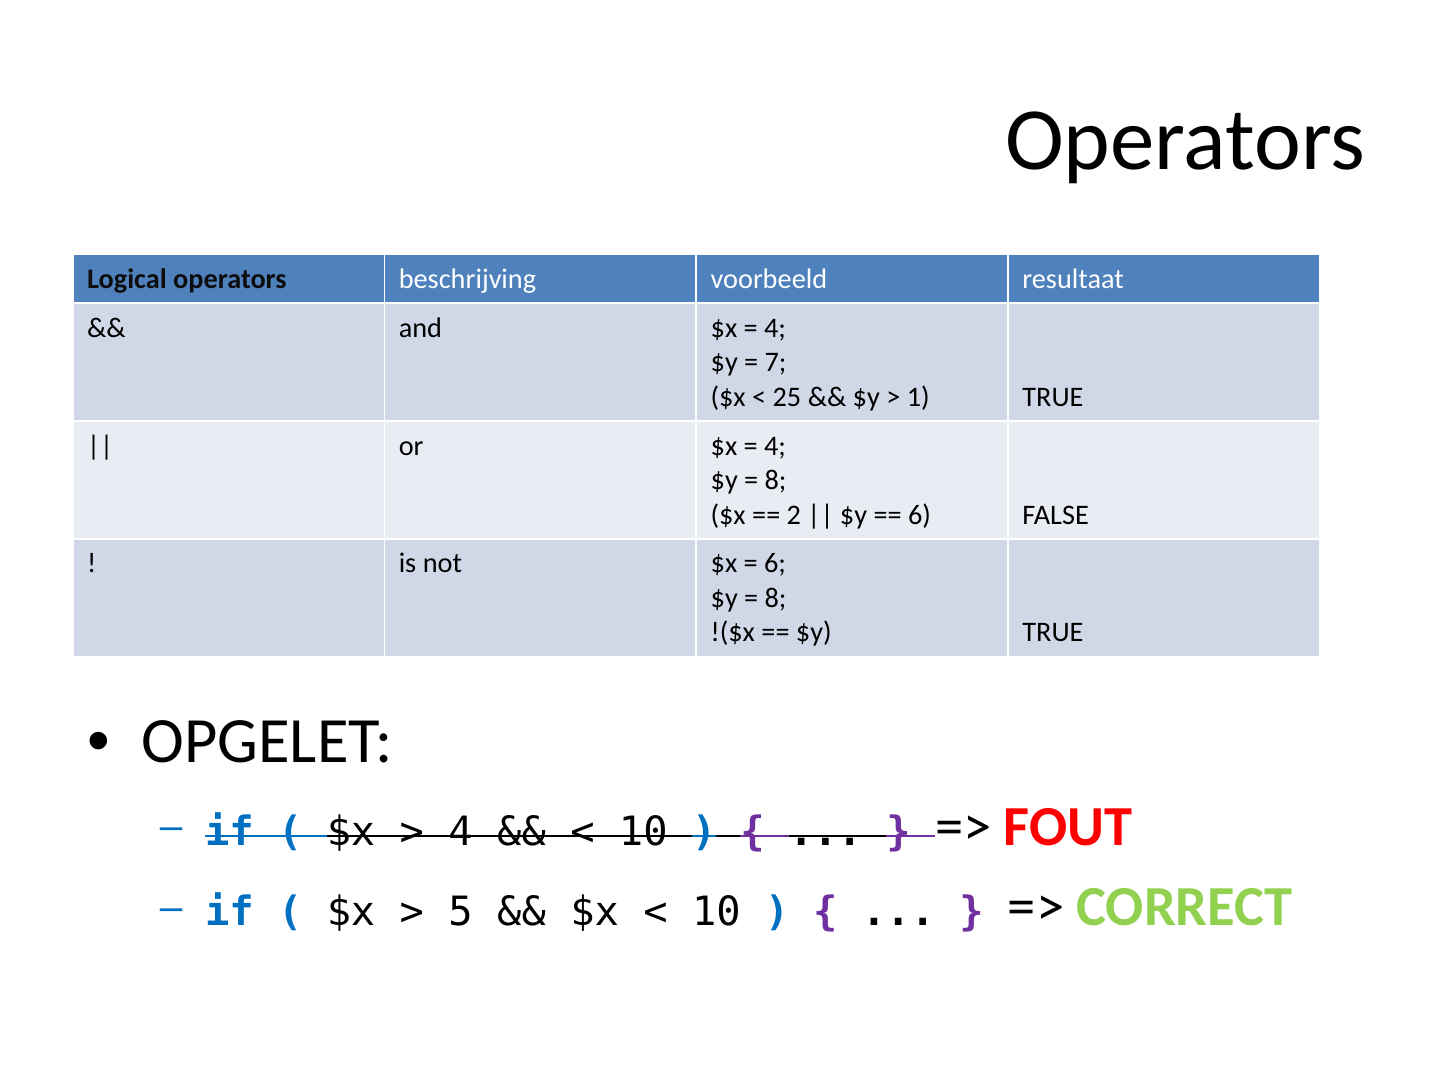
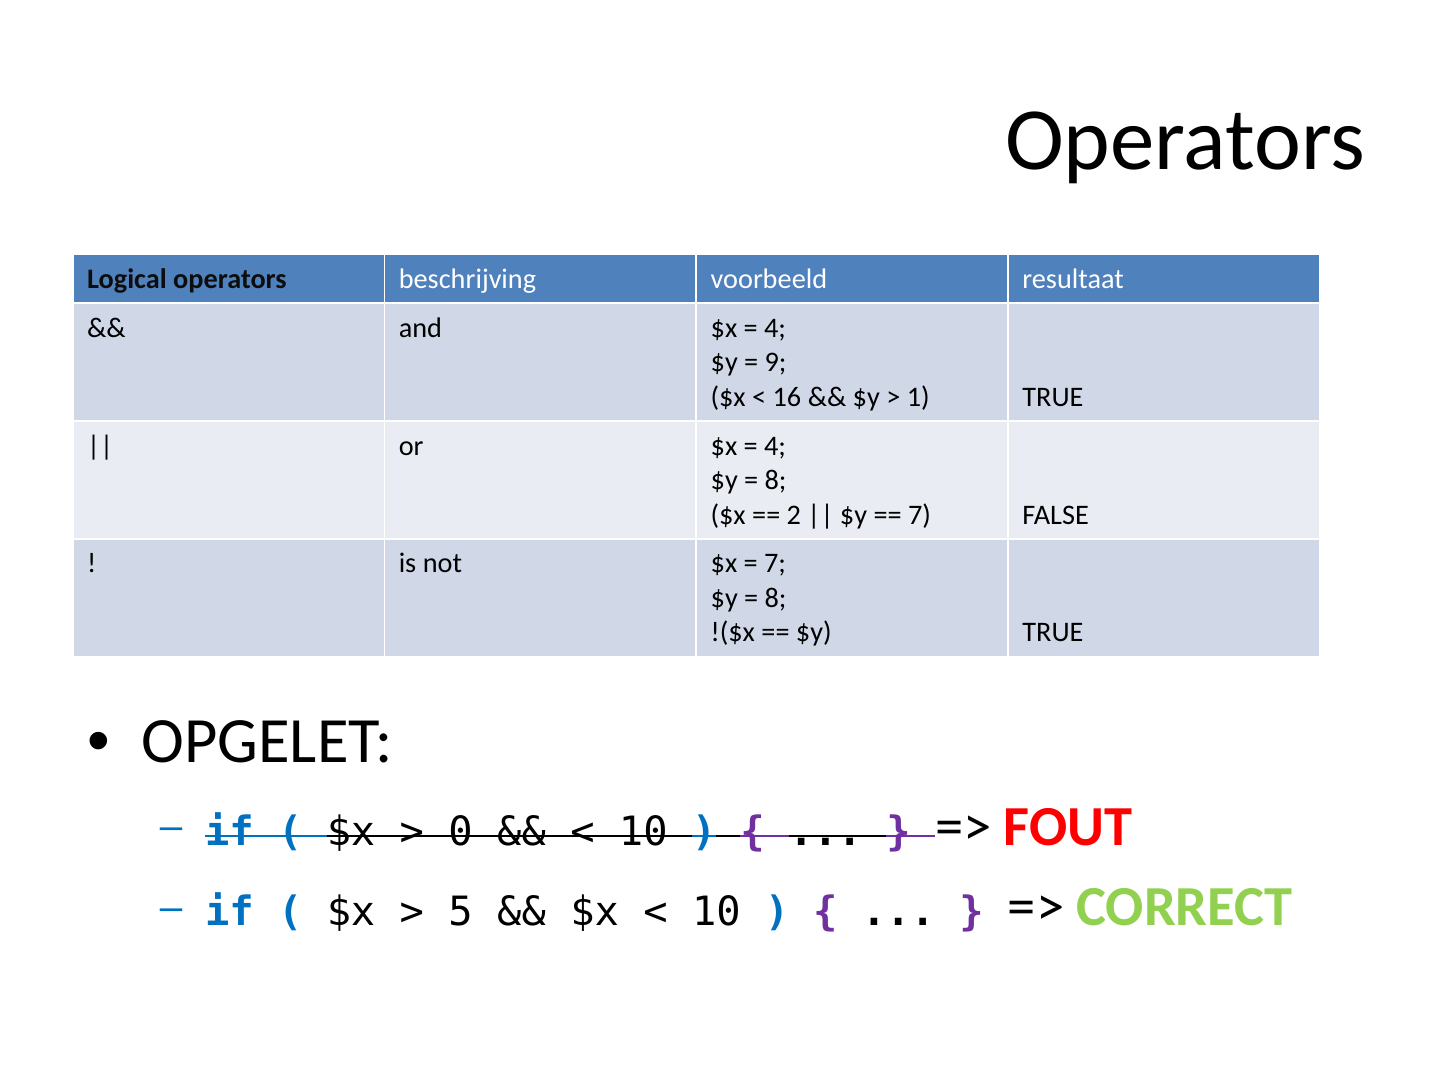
7: 7 -> 9
25: 25 -> 16
6 at (920, 515): 6 -> 7
6 at (775, 564): 6 -> 7
4 at (461, 832): 4 -> 0
